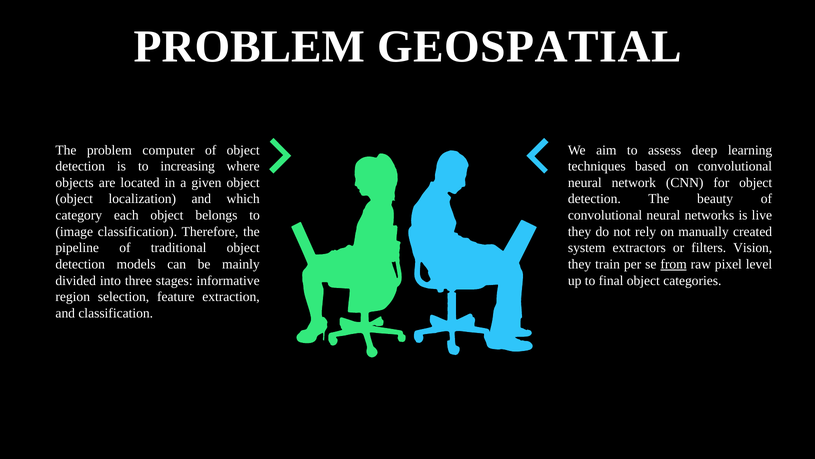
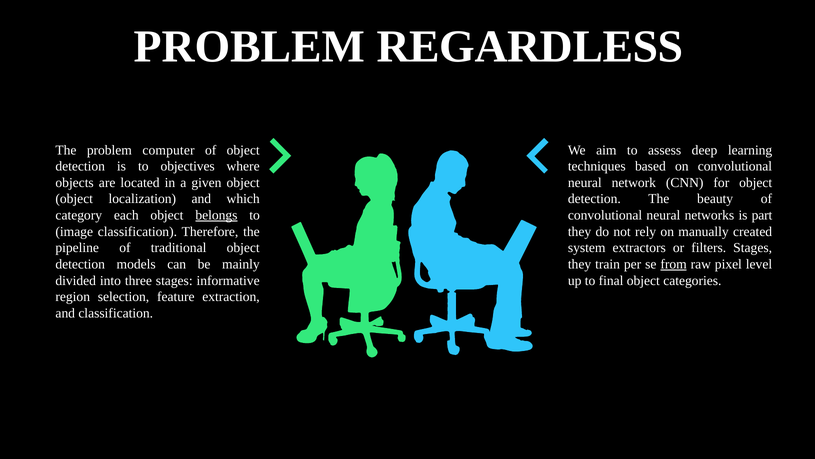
GEOSPATIAL: GEOSPATIAL -> REGARDLESS
increasing: increasing -> objectives
belongs underline: none -> present
live: live -> part
filters Vision: Vision -> Stages
